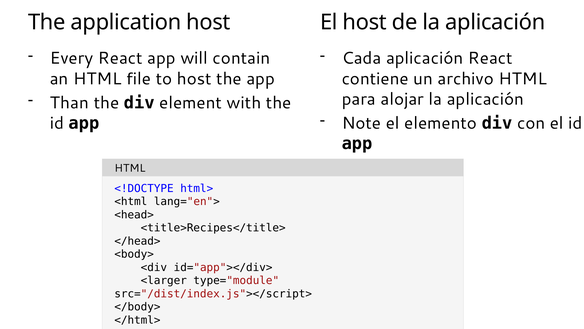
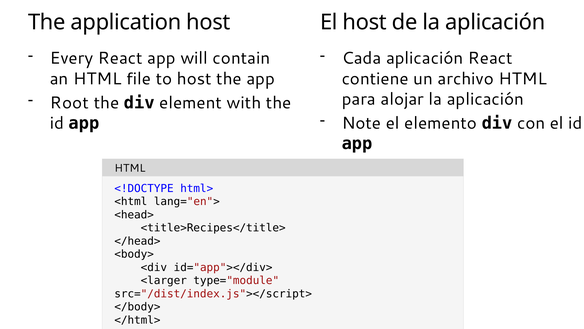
Than: Than -> Root
